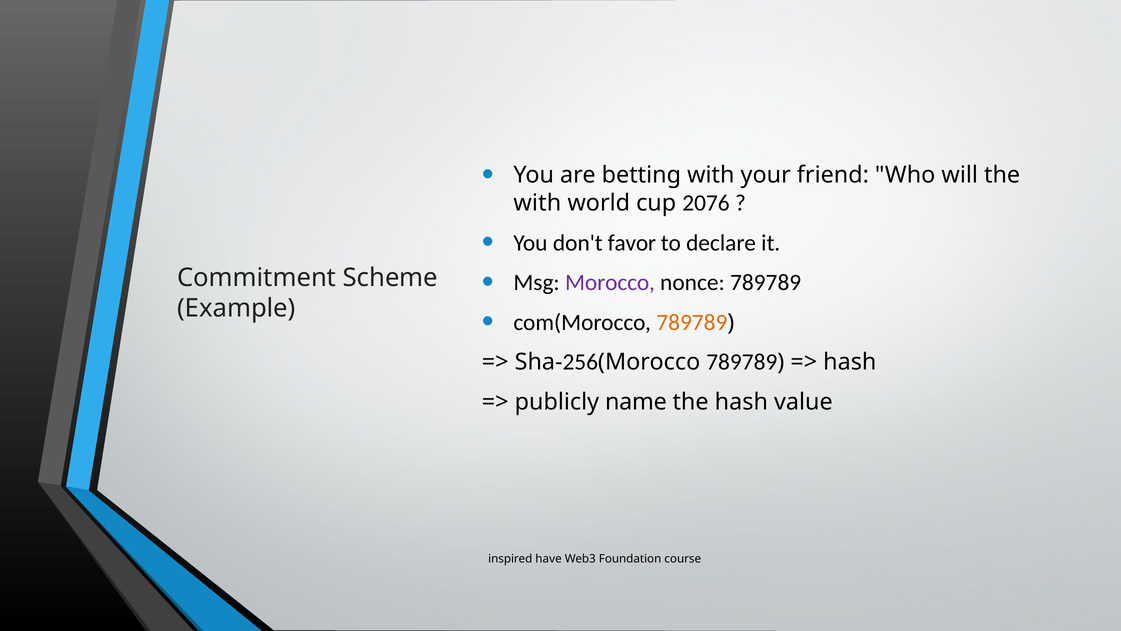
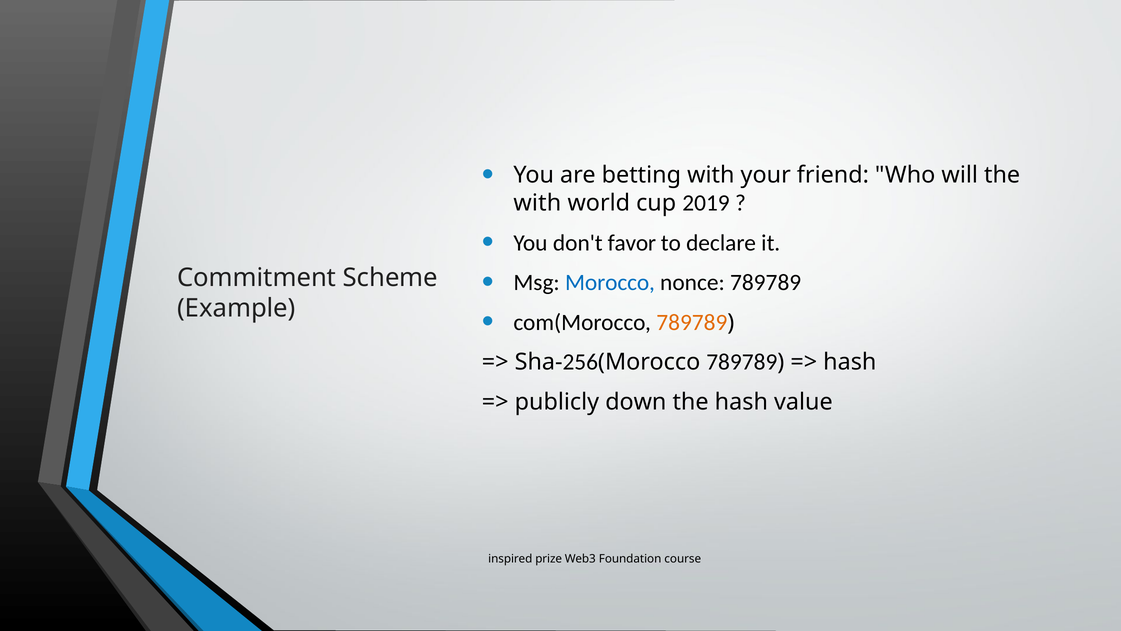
2076: 2076 -> 2019
Morocco at (610, 282) colour: purple -> blue
name: name -> down
have: have -> prize
